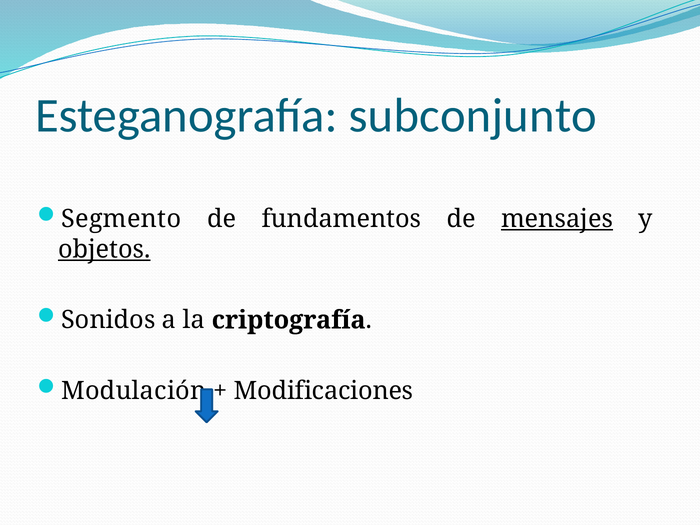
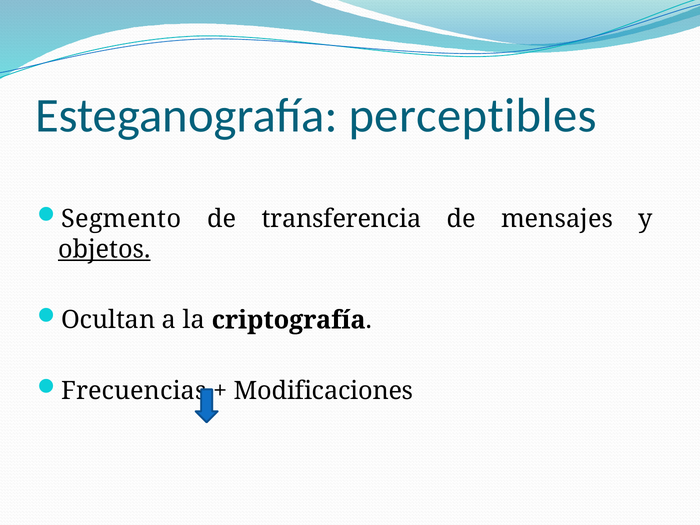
subconjunto: subconjunto -> perceptibles
fundamentos: fundamentos -> transferencia
mensajes underline: present -> none
Sonidos: Sonidos -> Ocultan
Modulación: Modulación -> Frecuencias
